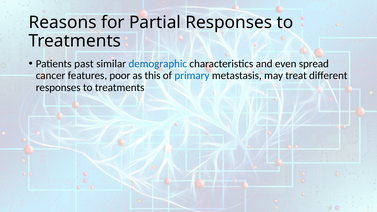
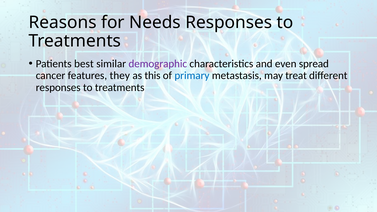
Partial: Partial -> Needs
past: past -> best
demographic colour: blue -> purple
poor: poor -> they
